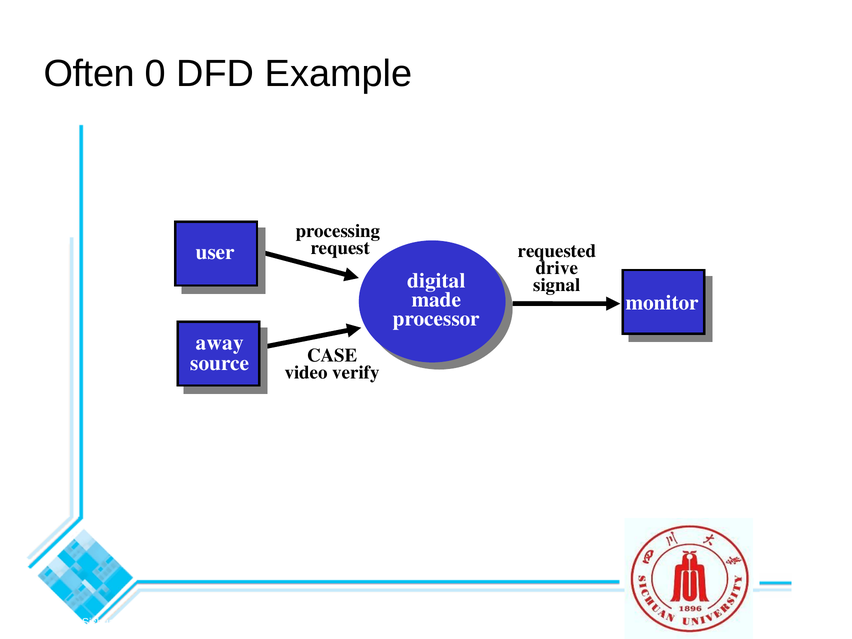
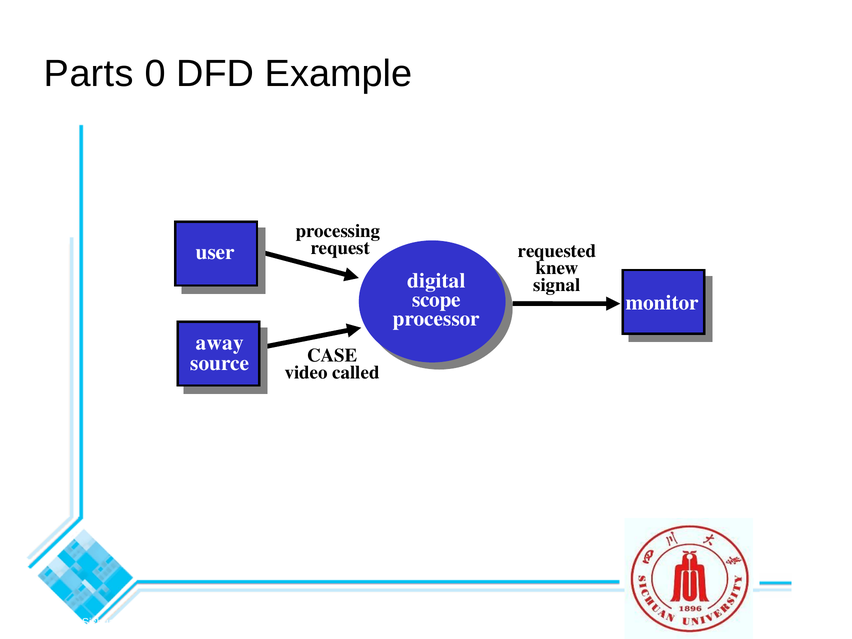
Often: Often -> Parts
drive: drive -> knew
made: made -> scope
verify: verify -> called
